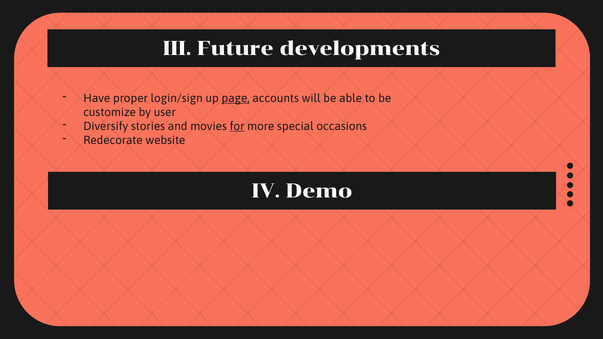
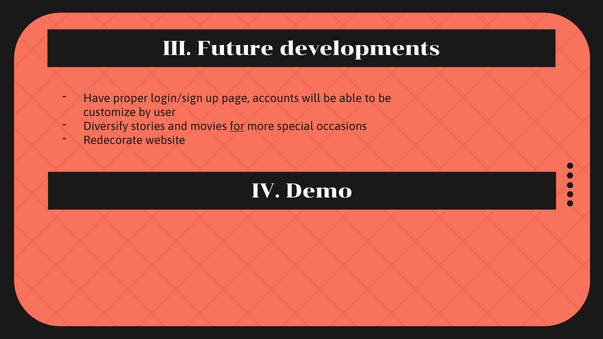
page underline: present -> none
